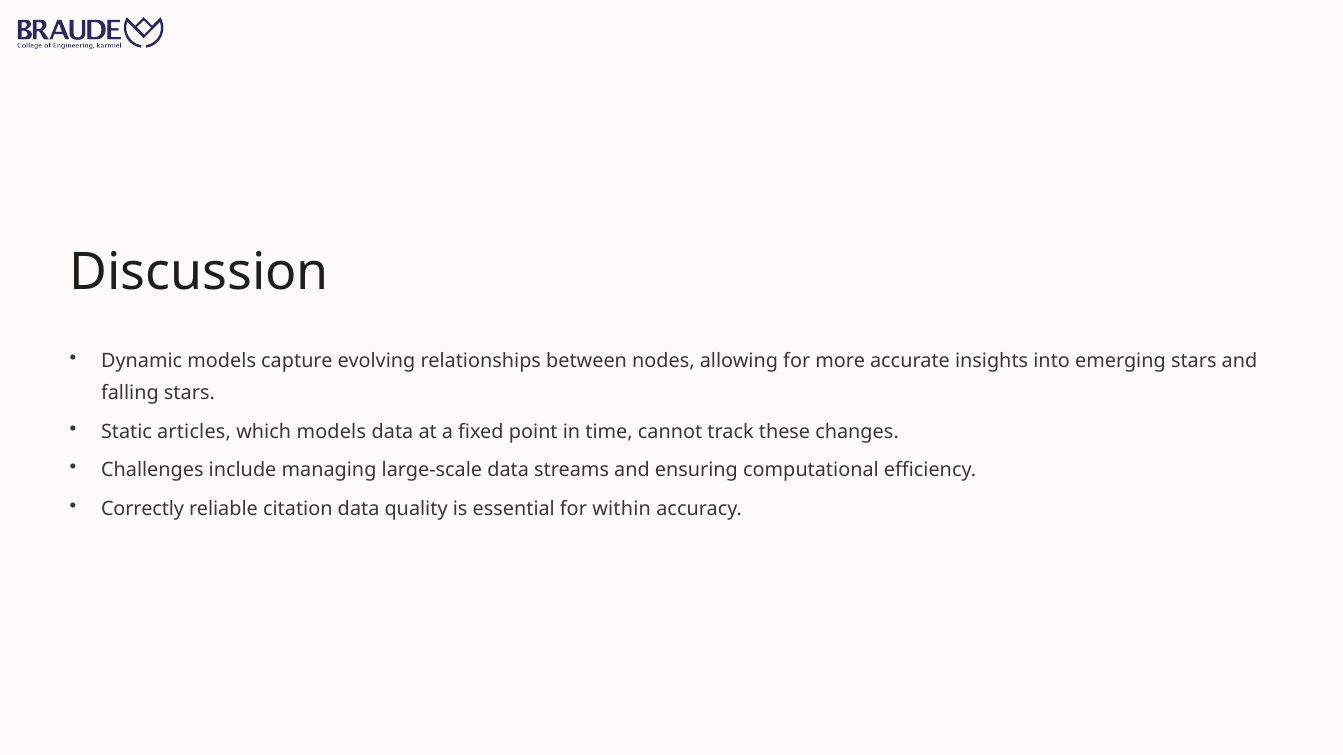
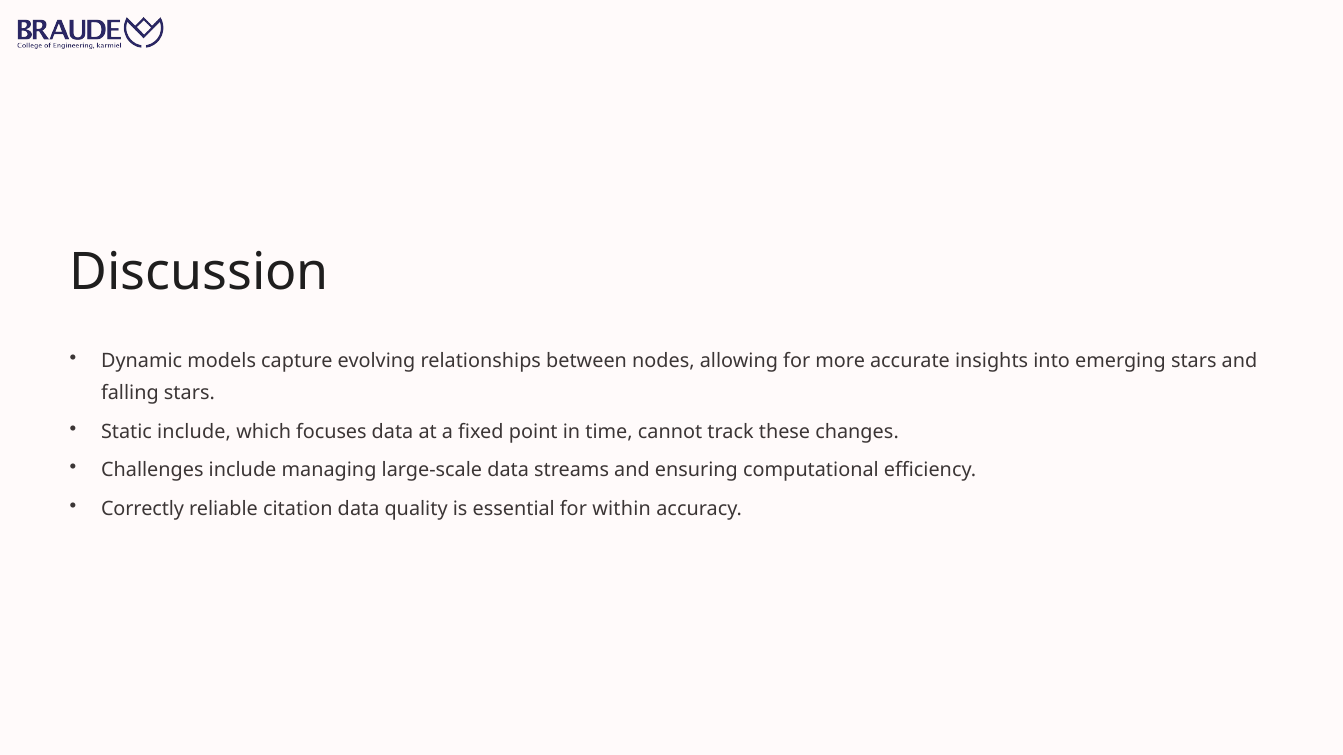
Static articles: articles -> include
which models: models -> focuses
